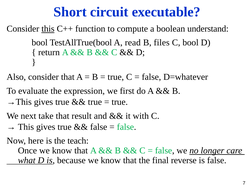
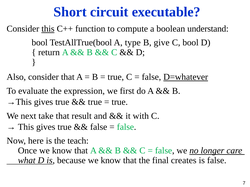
read: read -> type
files: files -> give
D=whatever underline: none -> present
reverse: reverse -> creates
